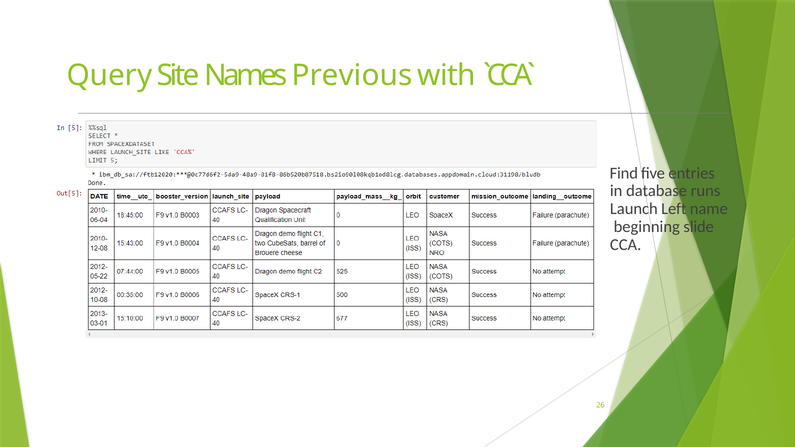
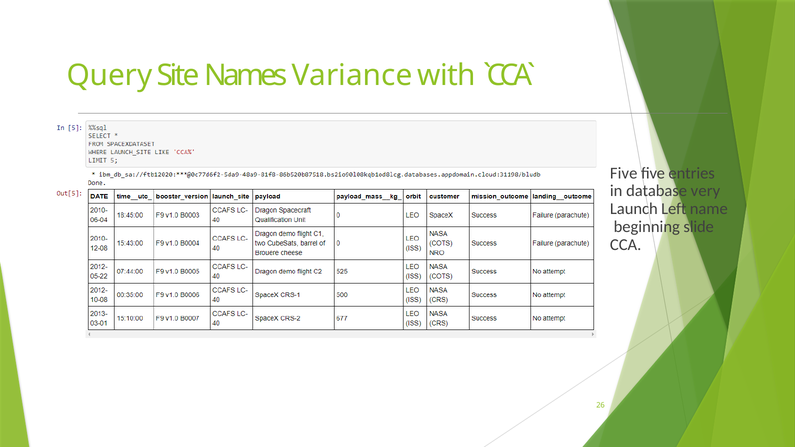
Previous: Previous -> Variance
Find at (624, 173): Find -> Five
runs: runs -> very
